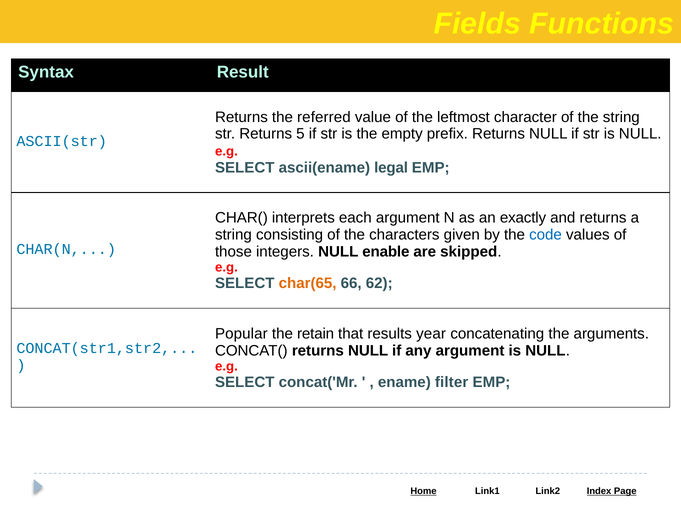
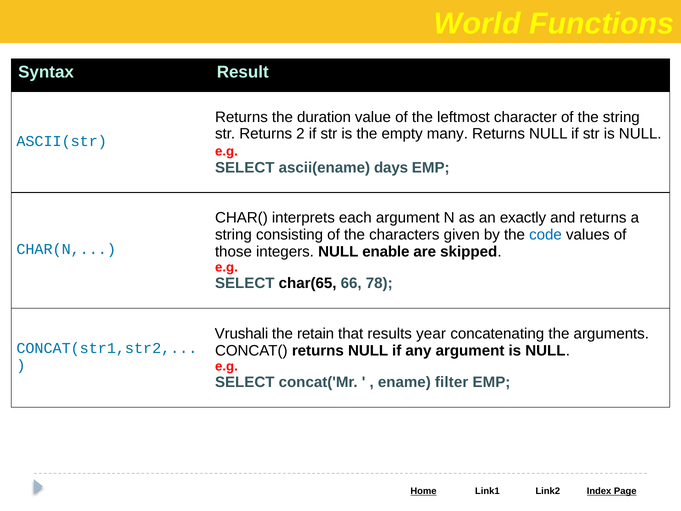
Fields: Fields -> World
referred: referred -> duration
5: 5 -> 2
prefix: prefix -> many
legal: legal -> days
char(65 colour: orange -> black
62: 62 -> 78
Popular: Popular -> Vrushali
